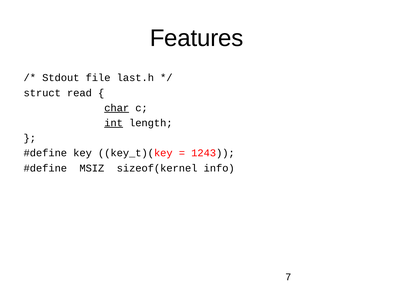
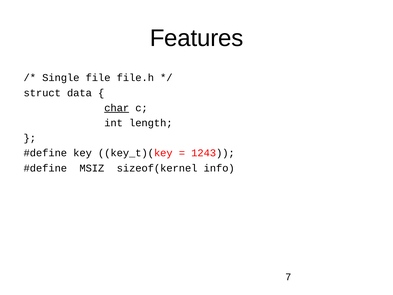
Stdout: Stdout -> Single
last.h: last.h -> file.h
read: read -> data
int underline: present -> none
